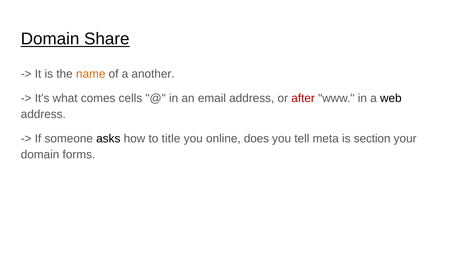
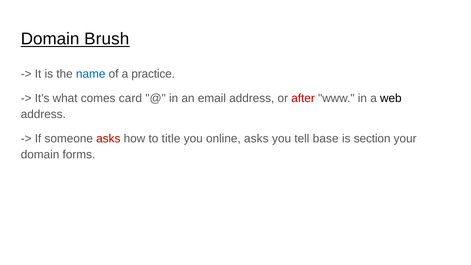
Share: Share -> Brush
name colour: orange -> blue
another: another -> practice
cells: cells -> card
asks at (108, 138) colour: black -> red
online does: does -> asks
meta: meta -> base
